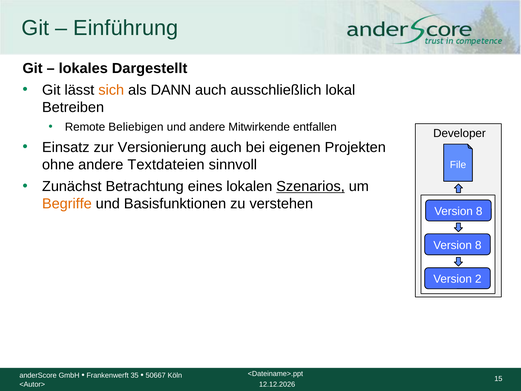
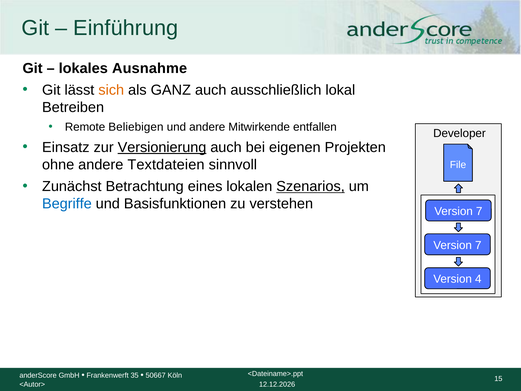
Dargestellt: Dargestellt -> Ausnahme
DANN: DANN -> GANZ
Versionierung underline: none -> present
Begriffe colour: orange -> blue
8 at (479, 211): 8 -> 7
8 at (478, 245): 8 -> 7
2: 2 -> 4
